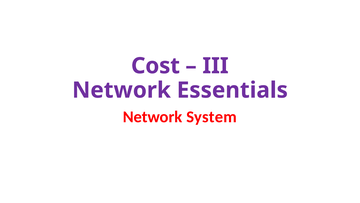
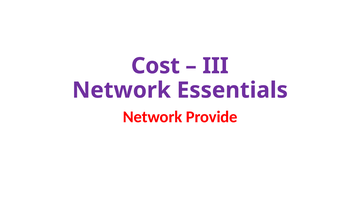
System: System -> Provide
